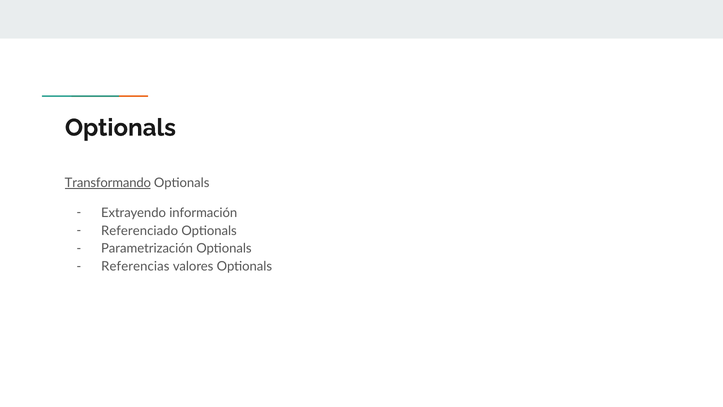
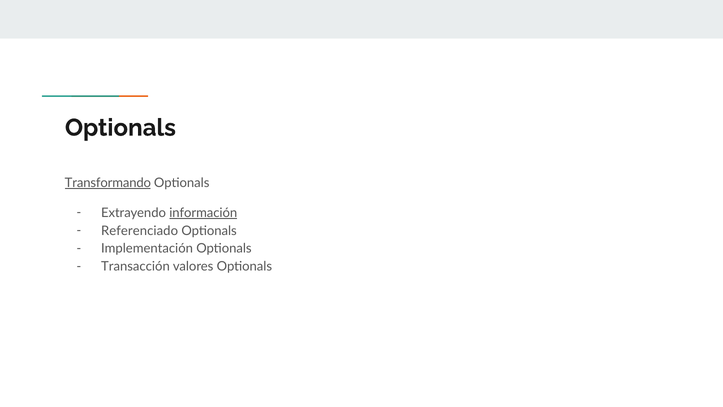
información underline: none -> present
Parametrización: Parametrización -> Implementación
Referencias: Referencias -> Transacción
